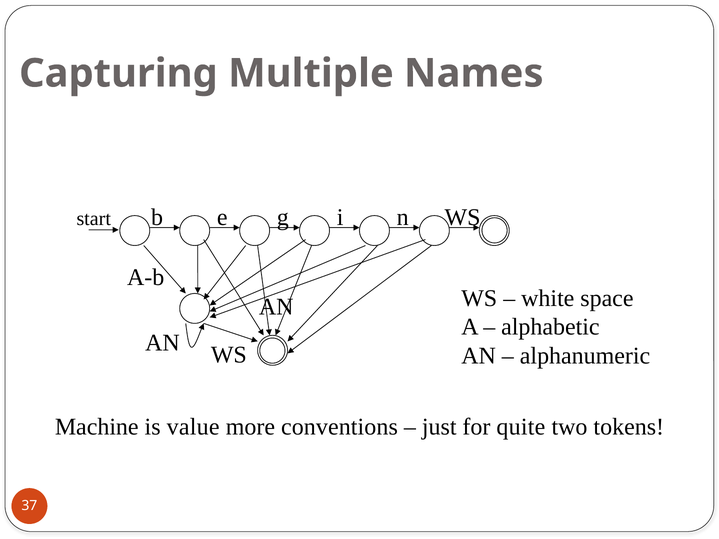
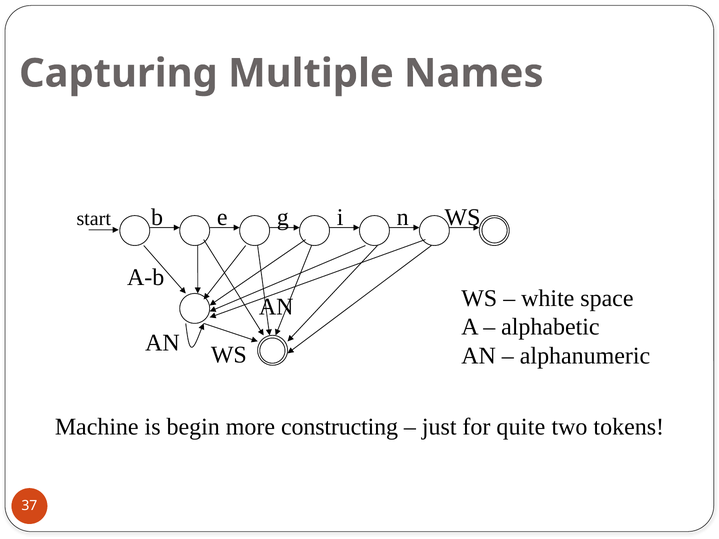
value: value -> begin
conventions: conventions -> constructing
